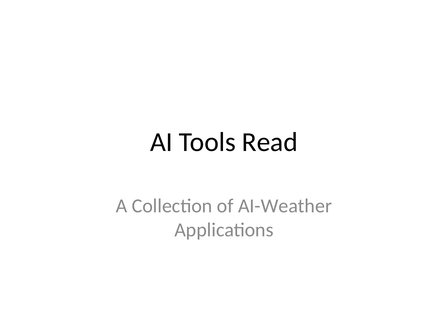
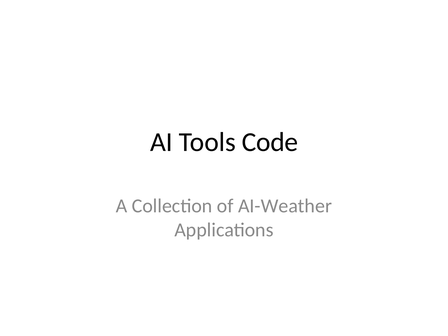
Read: Read -> Code
